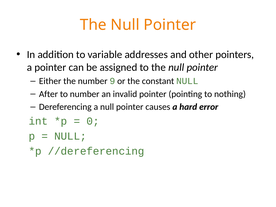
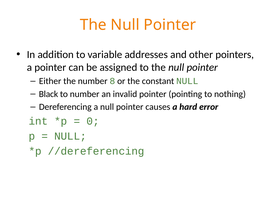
9: 9 -> 8
After: After -> Black
